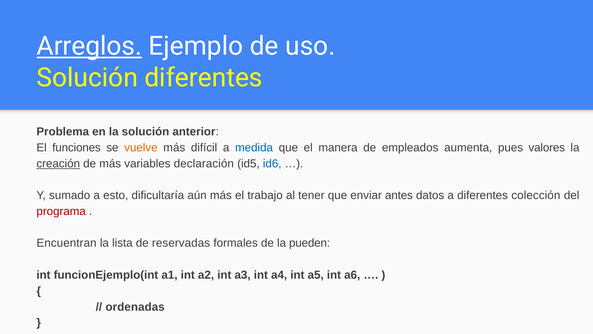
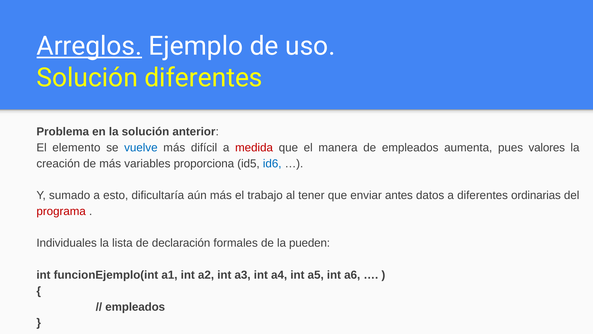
funciones: funciones -> elemento
vuelve colour: orange -> blue
medida colour: blue -> red
creación underline: present -> none
declaración: declaración -> proporciona
colección: colección -> ordinarias
Encuentran: Encuentran -> Individuales
reservadas: reservadas -> declaración
ordenadas at (135, 306): ordenadas -> empleados
